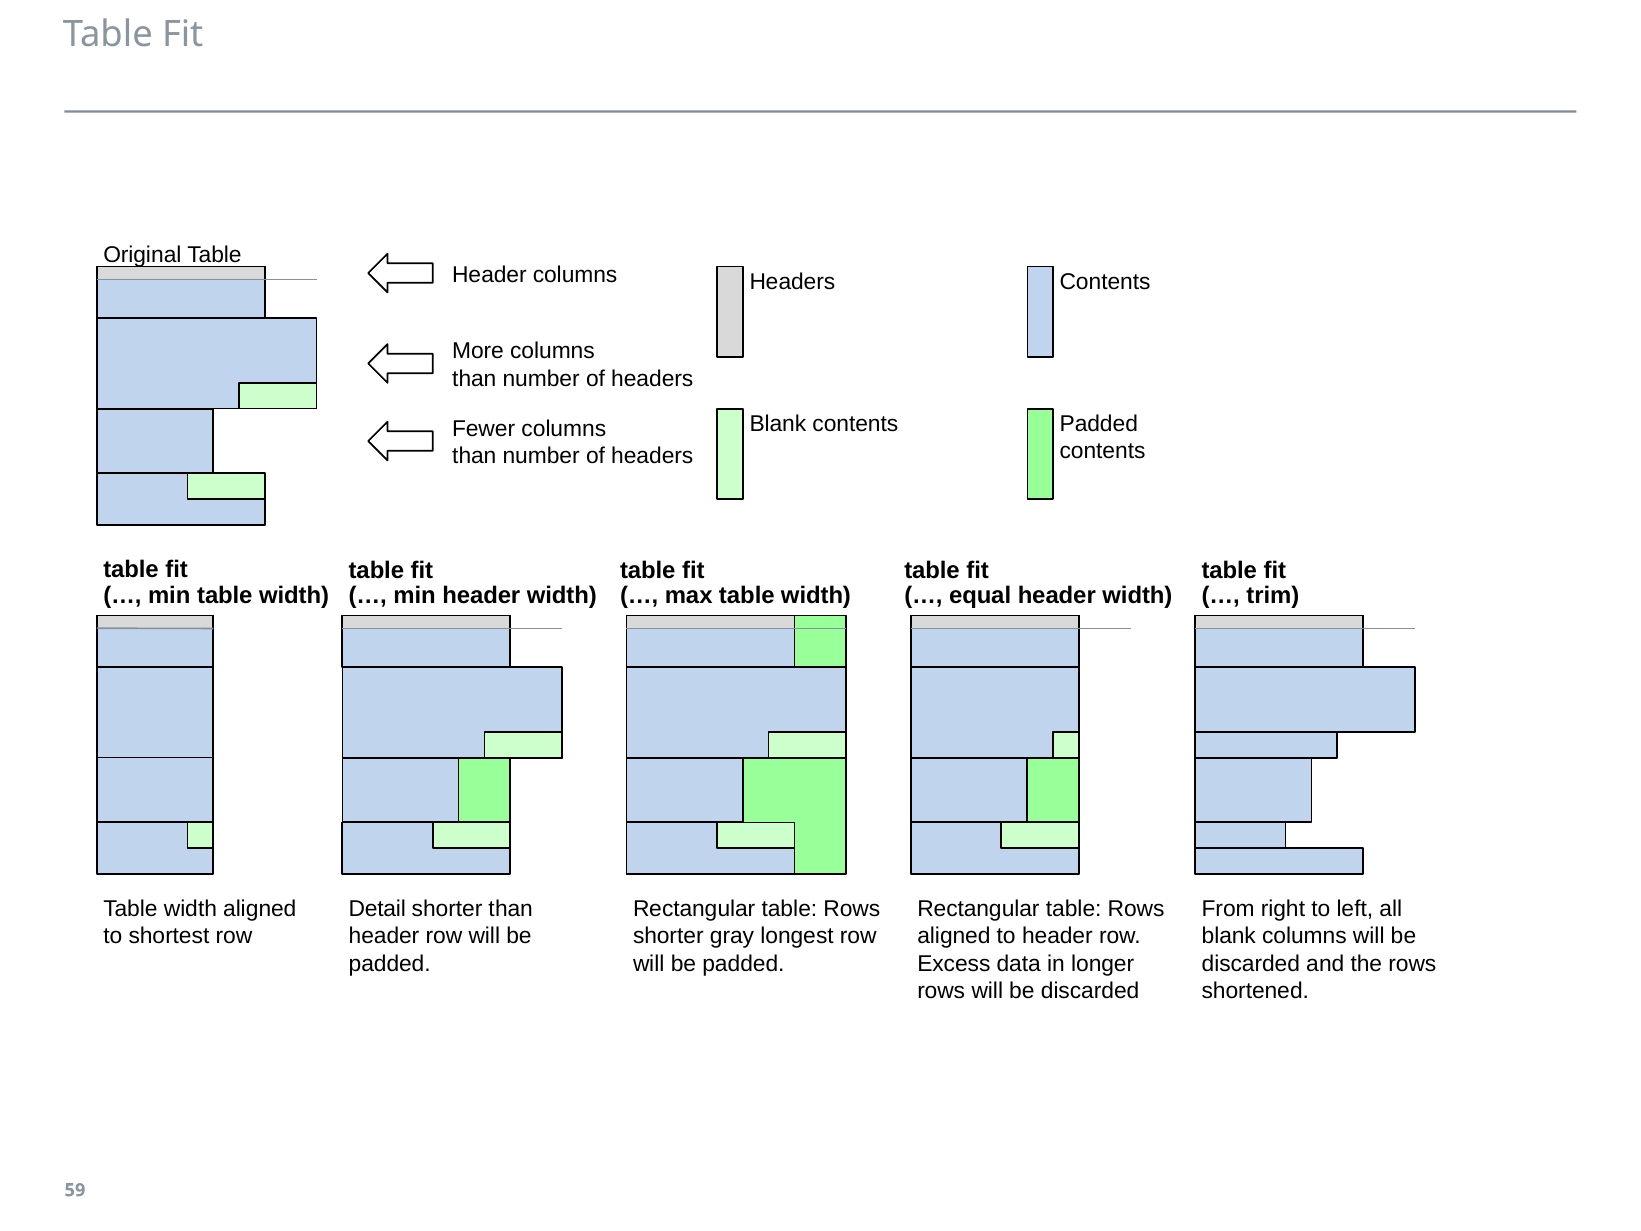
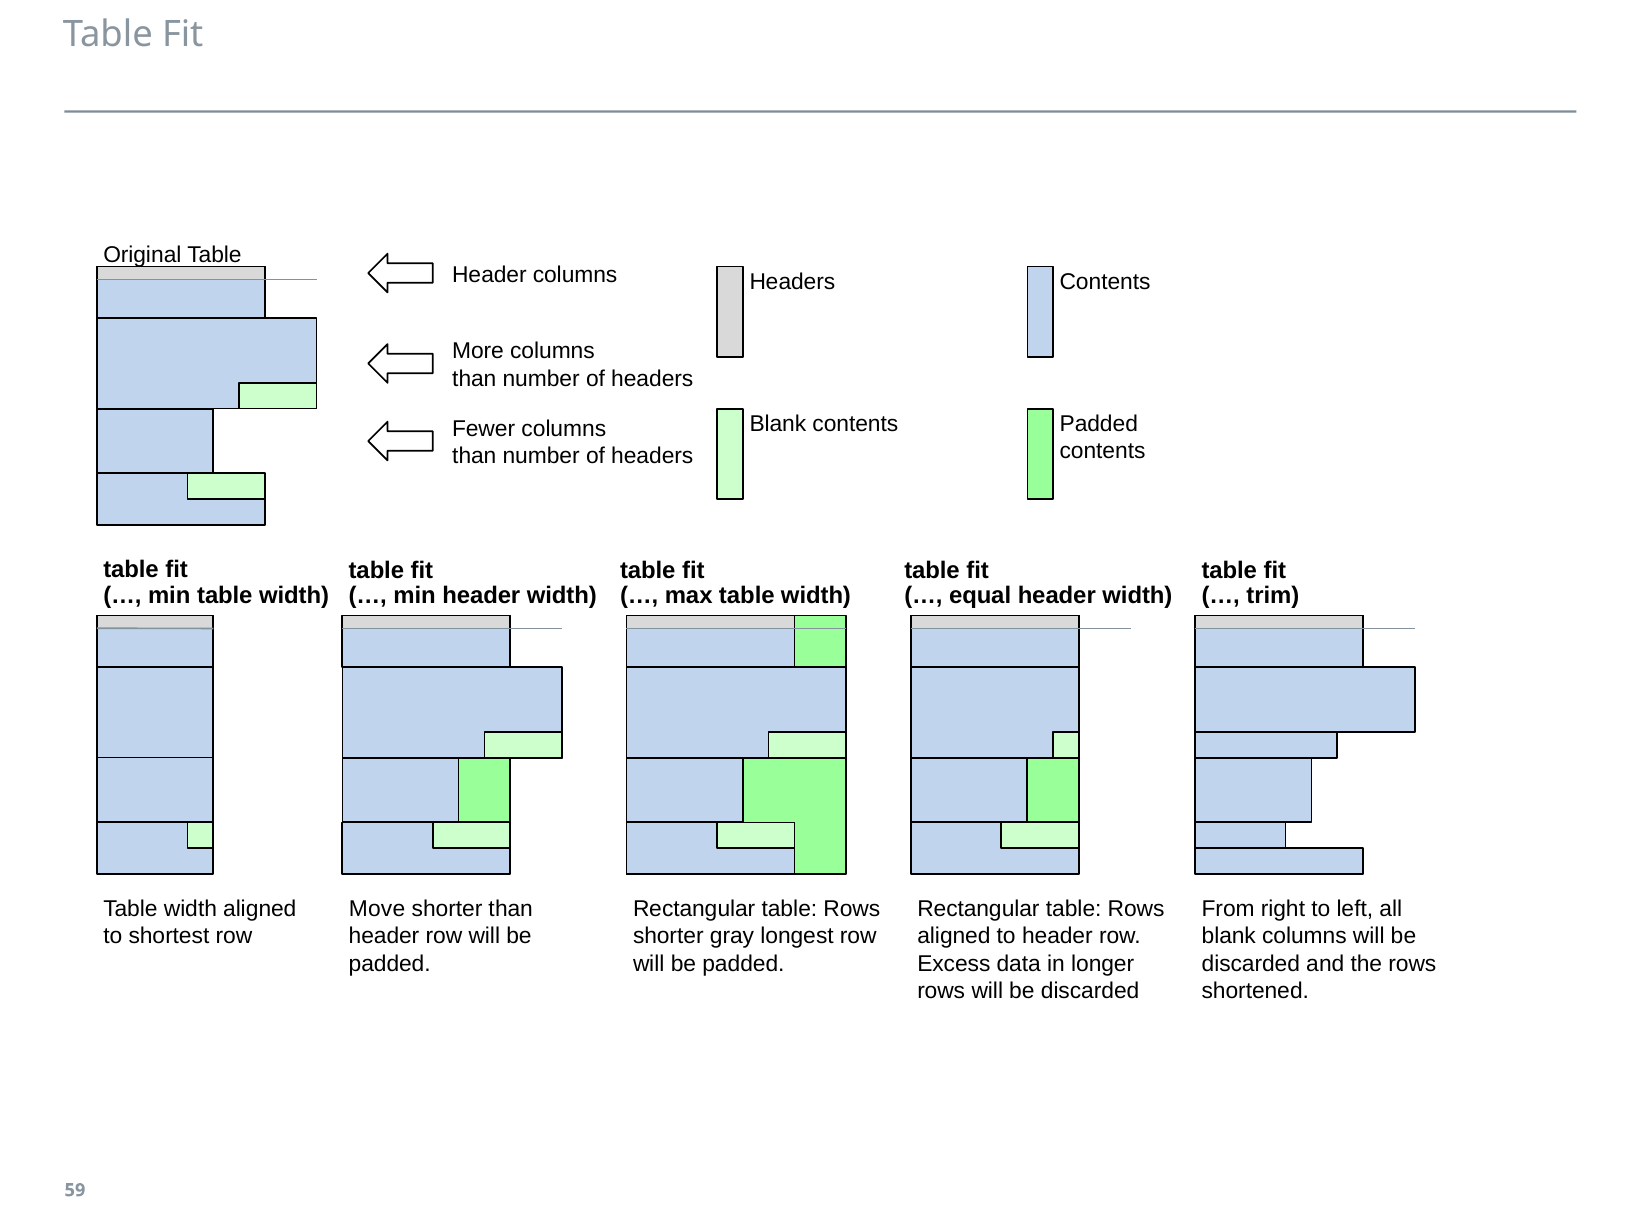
Detail: Detail -> Move
